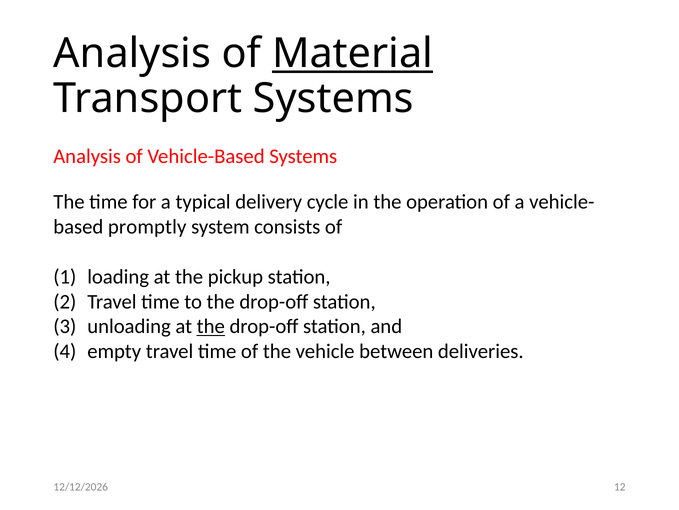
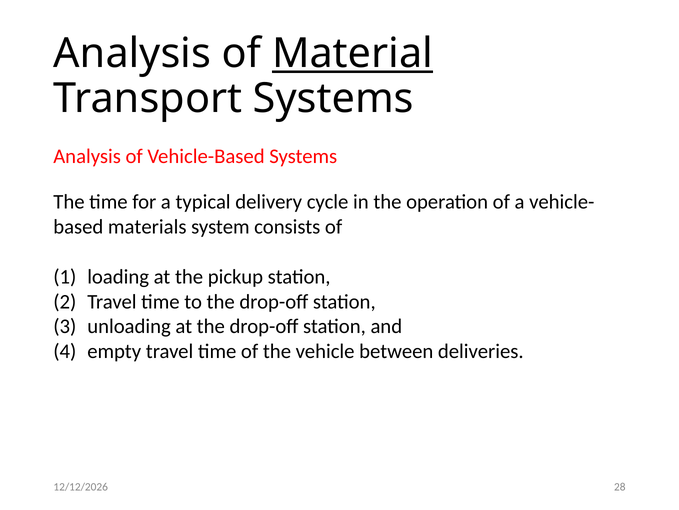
promptly: promptly -> materials
the at (211, 326) underline: present -> none
12: 12 -> 28
